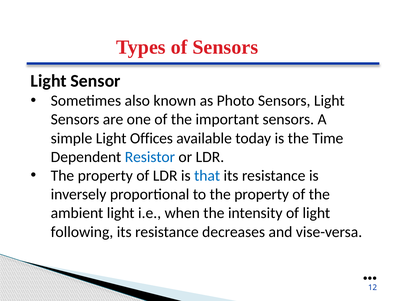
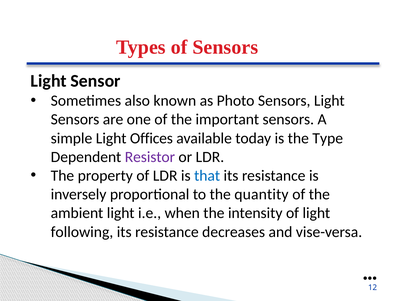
Time: Time -> Type
Resistor colour: blue -> purple
to the property: property -> quantity
